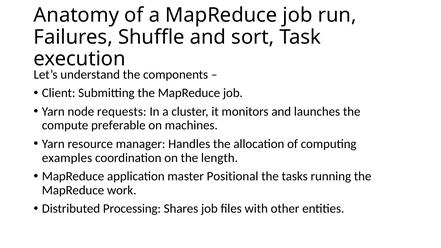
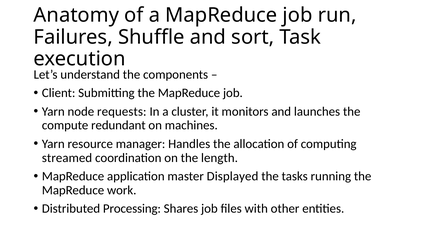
preferable: preferable -> redundant
examples: examples -> streamed
Positional: Positional -> Displayed
